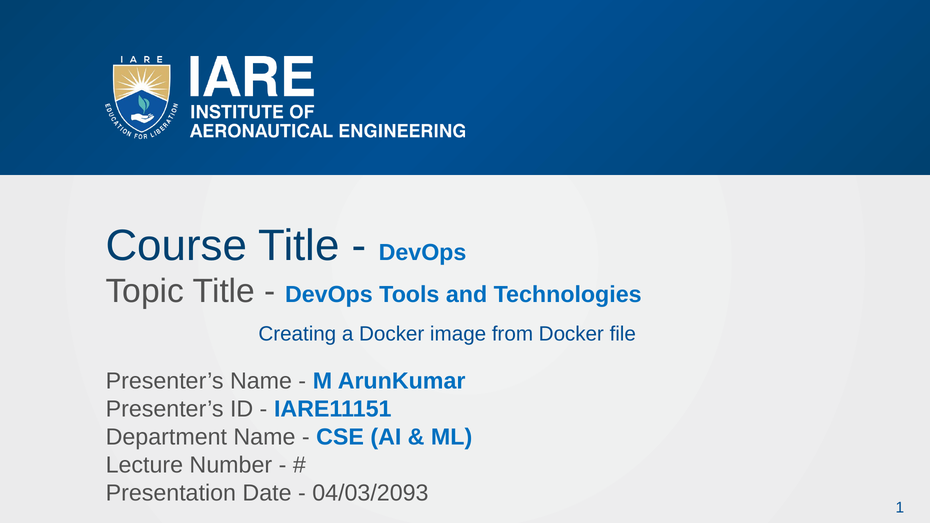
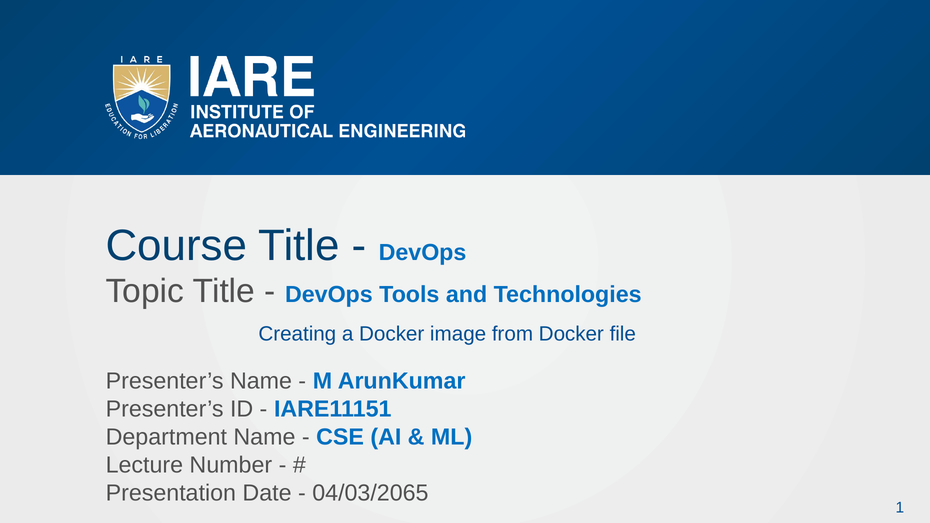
04/03/2093: 04/03/2093 -> 04/03/2065
